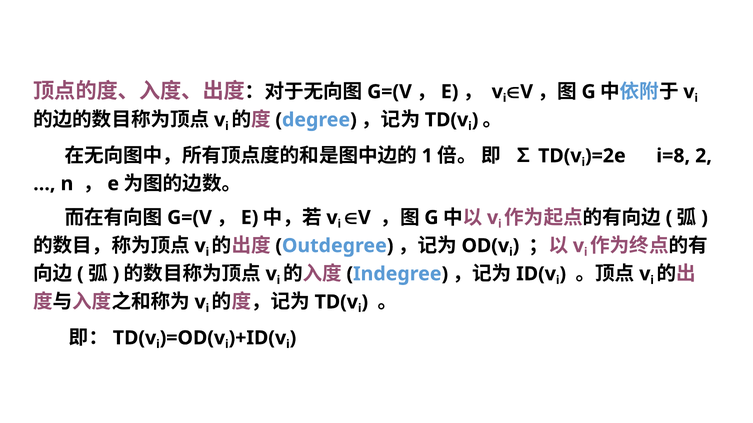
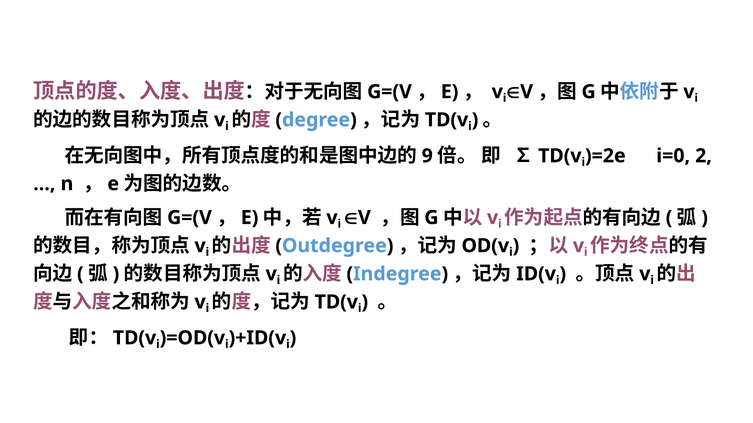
1: 1 -> 9
i=8: i=8 -> i=0
